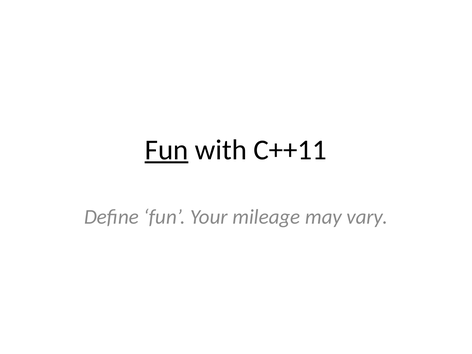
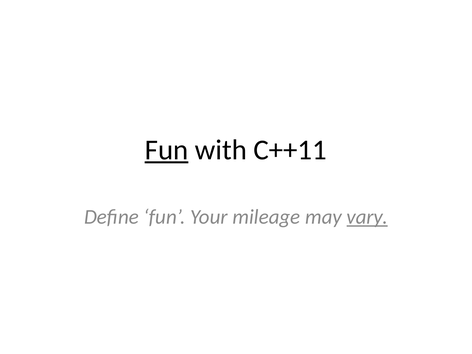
vary underline: none -> present
